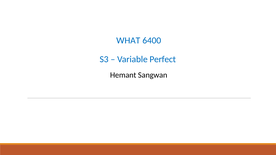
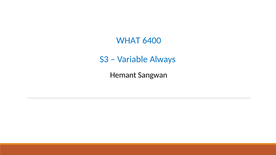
Perfect: Perfect -> Always
